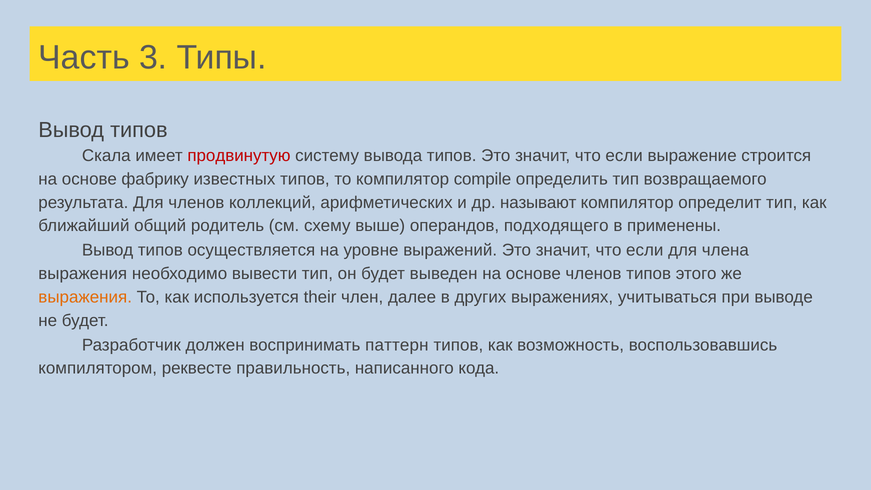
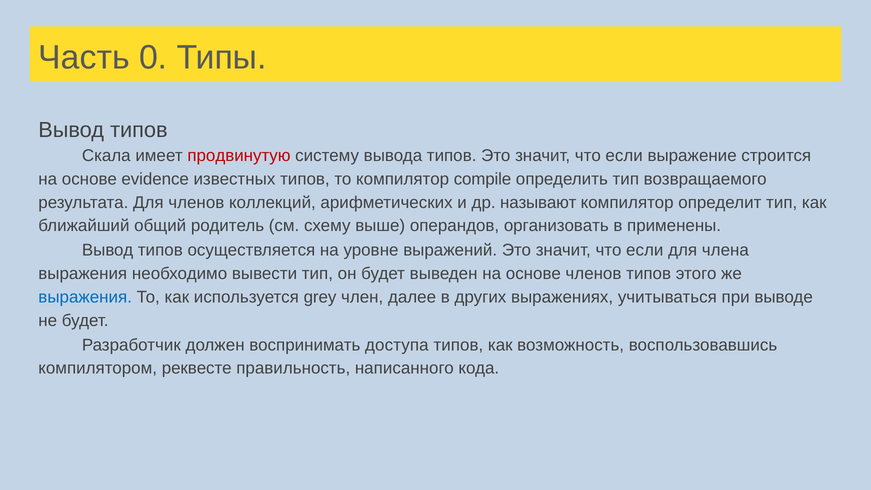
3: 3 -> 0
фабрику: фабрику -> evidence
подходящего: подходящего -> организовать
выражения at (85, 297) colour: orange -> blue
their: their -> grey
паттерн: паттерн -> доступа
